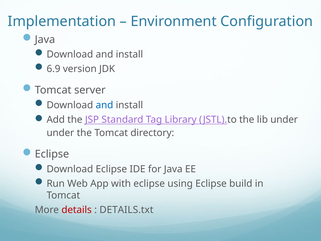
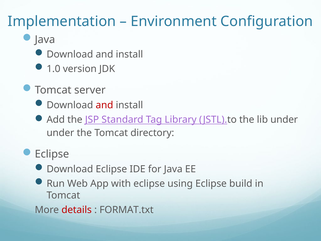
6.9: 6.9 -> 1.0
and at (104, 105) colour: blue -> red
DETAILS.txt: DETAILS.txt -> FORMAT.txt
